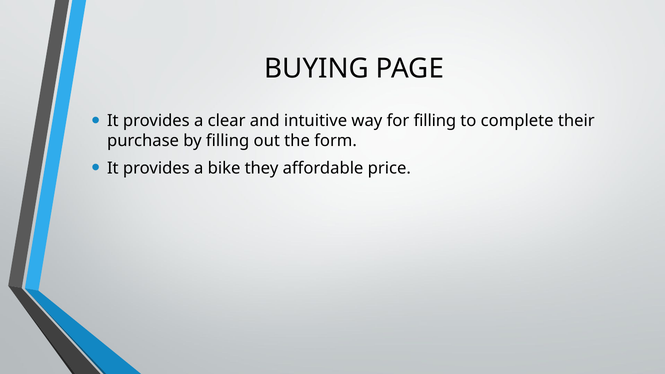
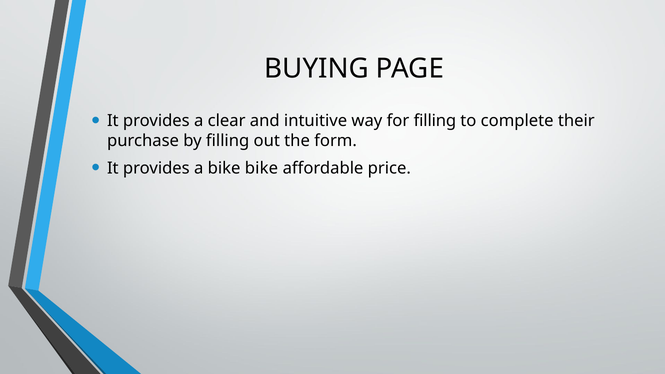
bike they: they -> bike
